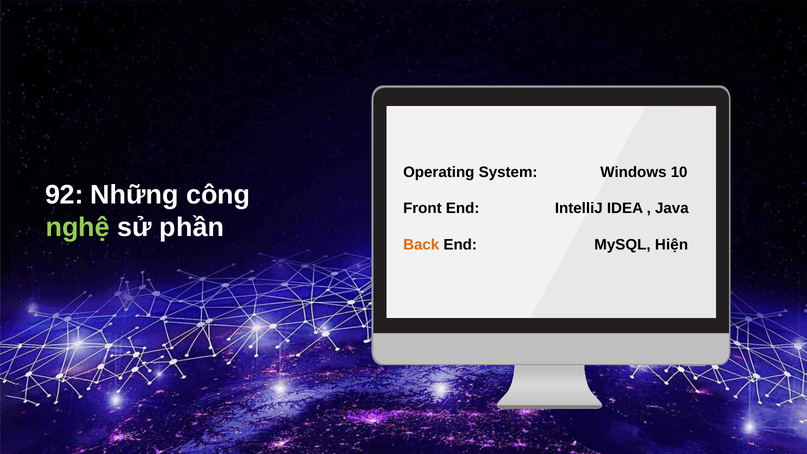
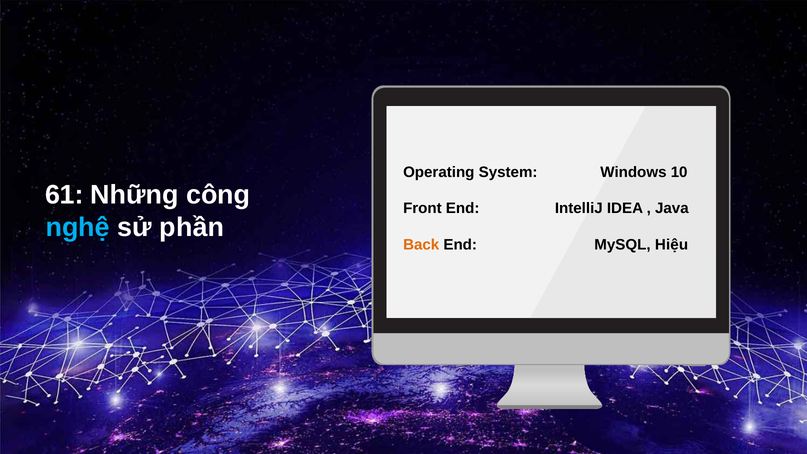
92: 92 -> 61
nghệ colour: light green -> light blue
Hiện: Hiện -> Hiệu
